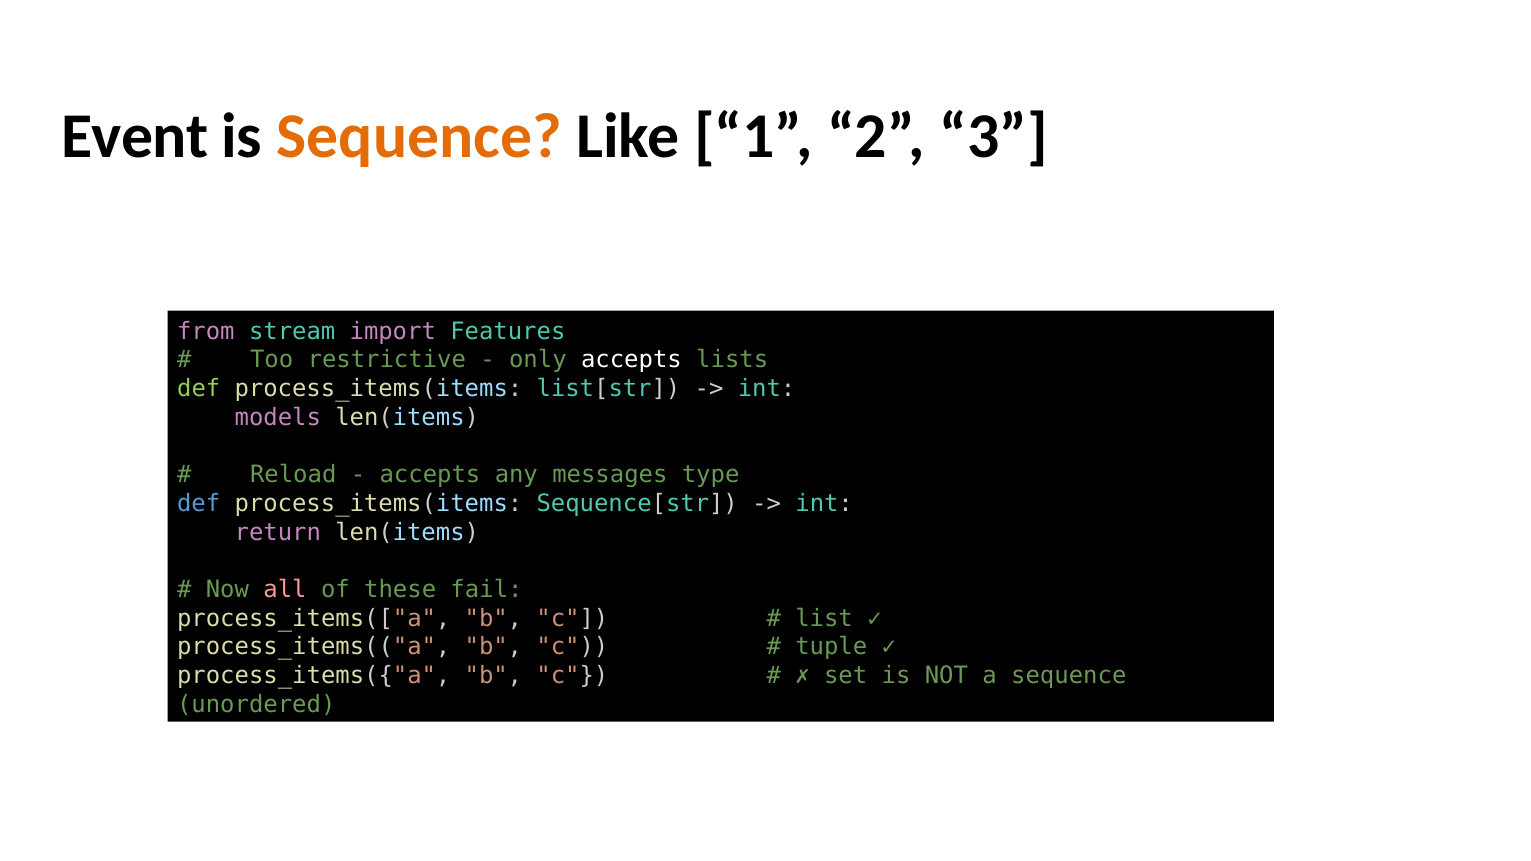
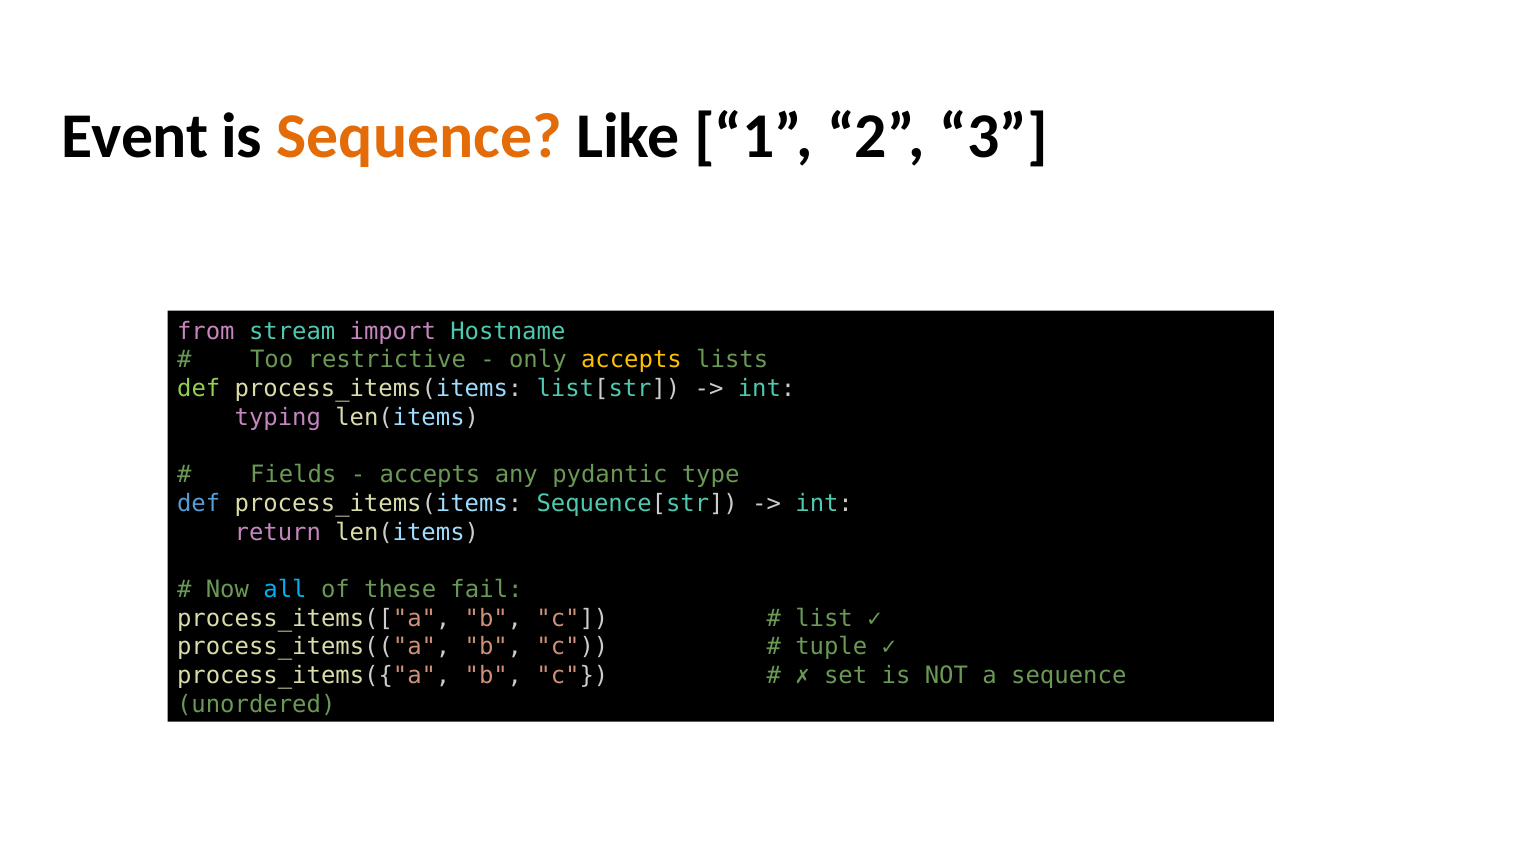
Features: Features -> Hostname
accepts at (631, 360) colour: white -> yellow
models: models -> typing
Reload: Reload -> Fields
messages: messages -> pydantic
all colour: pink -> light blue
